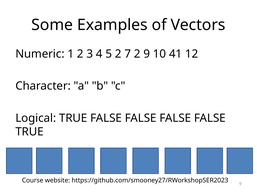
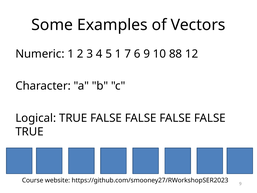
5 2: 2 -> 1
7 2: 2 -> 6
41: 41 -> 88
